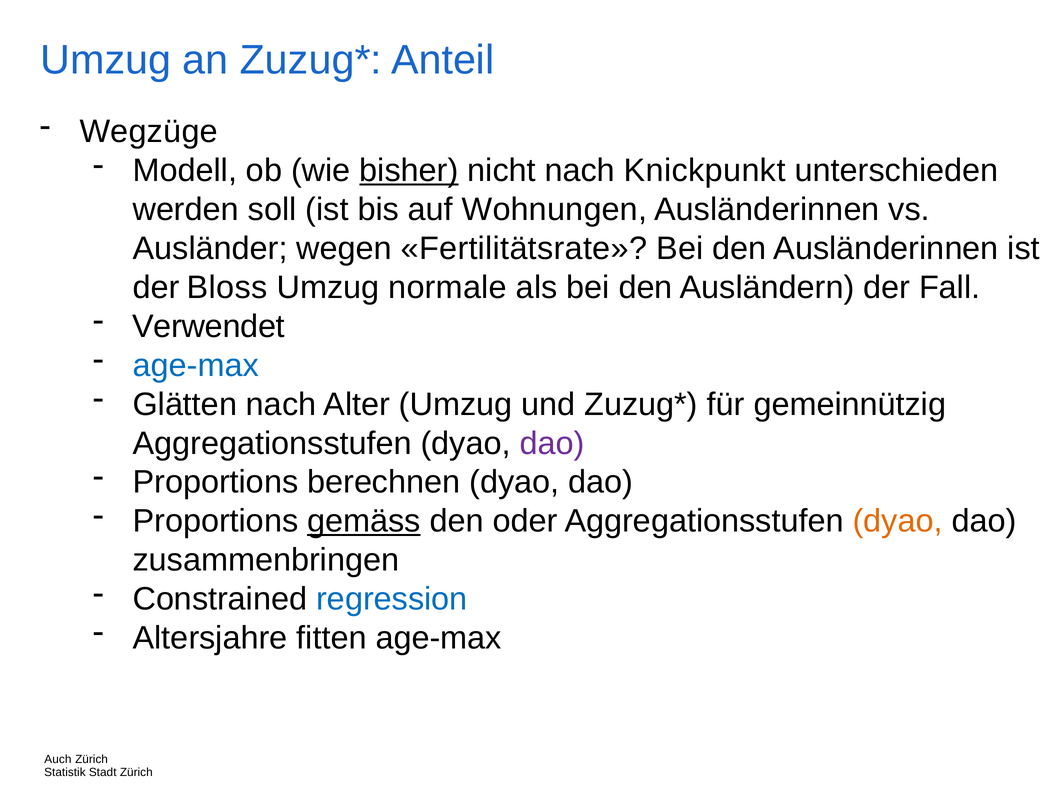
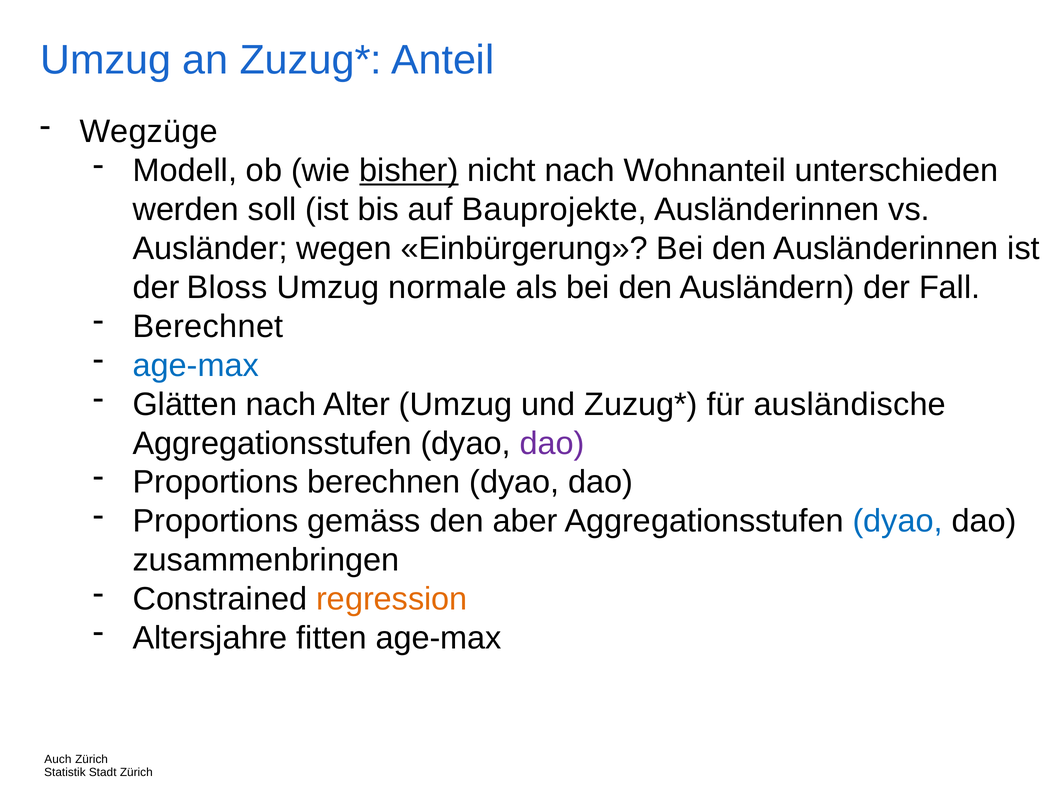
Knickpunkt: Knickpunkt -> Wohnanteil
Wohnungen: Wohnungen -> Bauprojekte
Fertilitätsrate: Fertilitätsrate -> Einbürgerung
Verwendet: Verwendet -> Berechnet
gemeinnützig: gemeinnützig -> ausländische
gemäss underline: present -> none
oder: oder -> aber
dyao at (898, 521) colour: orange -> blue
regression colour: blue -> orange
